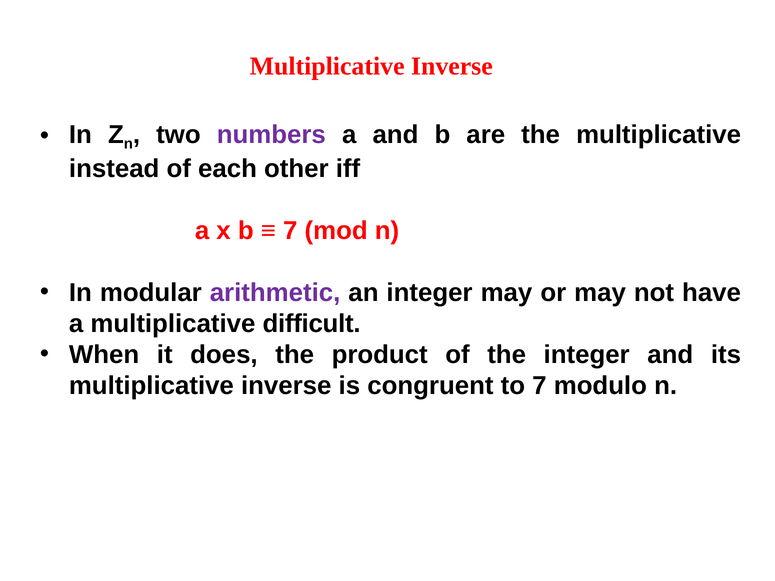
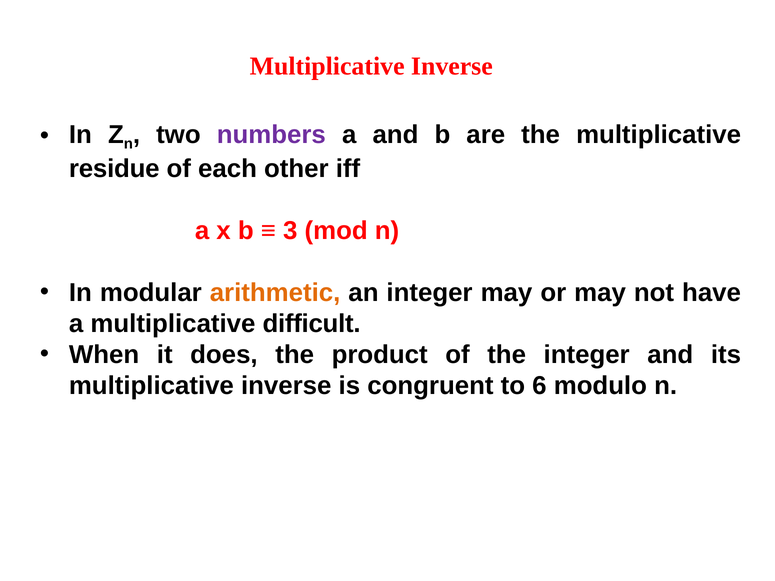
instead: instead -> residue
7 at (290, 231): 7 -> 3
arithmetic colour: purple -> orange
to 7: 7 -> 6
